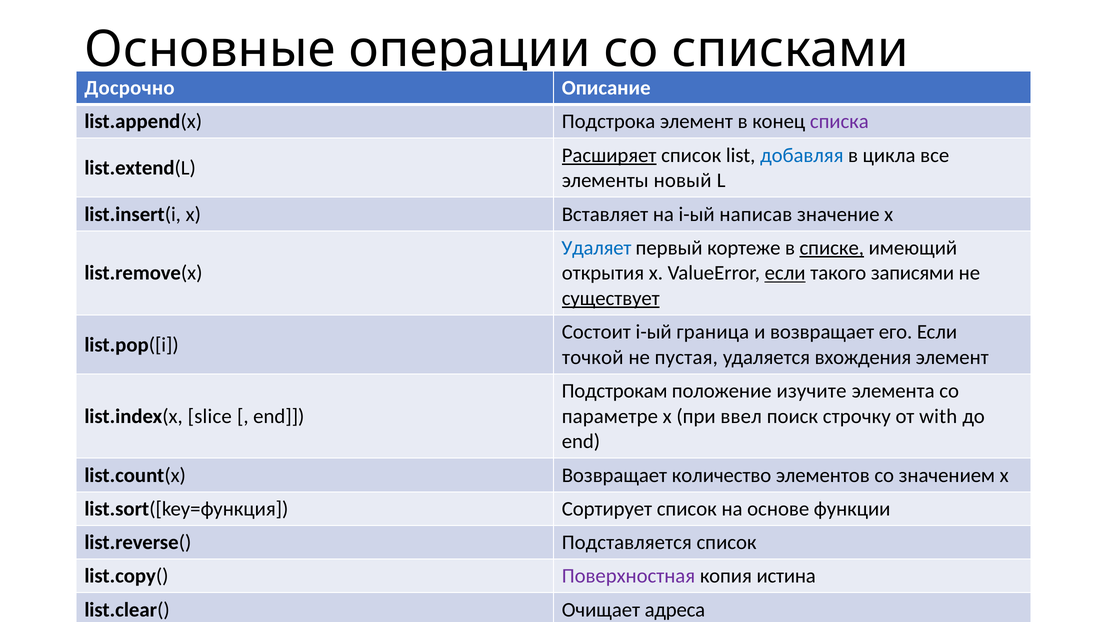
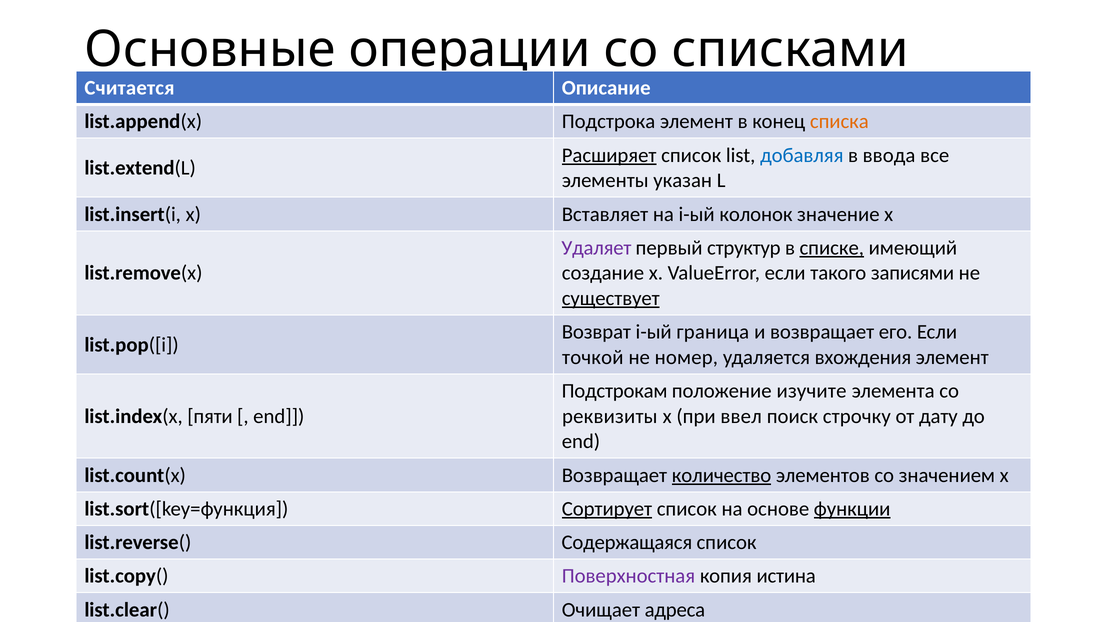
Досрочно: Досрочно -> Считается
списка colour: purple -> orange
цикла: цикла -> ввода
новый: новый -> указан
написав: написав -> колонок
Удаляет colour: blue -> purple
кортеже: кортеже -> структур
открытия: открытия -> создание
если at (785, 273) underline: present -> none
Состоит: Состоит -> Возврат
пустая: пустая -> номер
slice: slice -> пяти
параметре: параметре -> реквизиты
with: with -> дату
количество underline: none -> present
Сортирует underline: none -> present
функции underline: none -> present
Подставляется: Подставляется -> Содержащаяся
